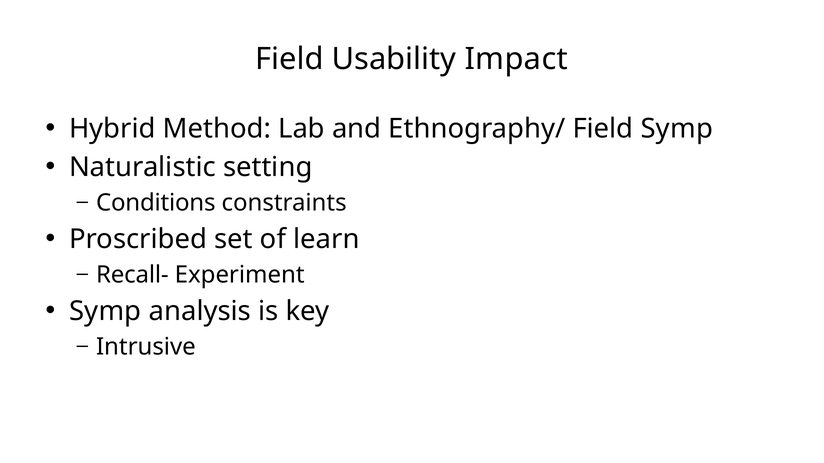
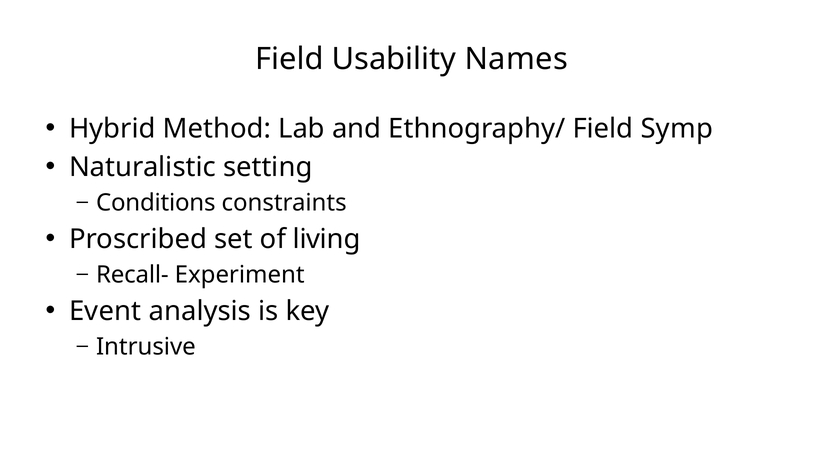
Impact: Impact -> Names
learn: learn -> living
Symp at (105, 312): Symp -> Event
